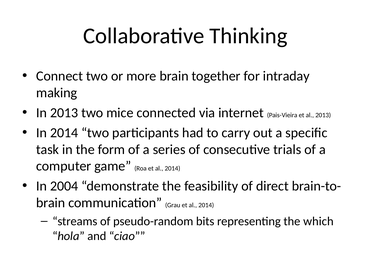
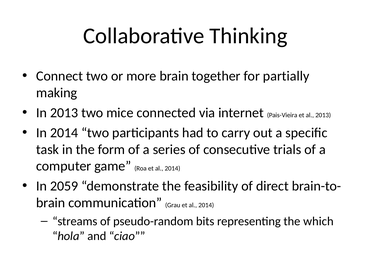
intraday: intraday -> partially
2004: 2004 -> 2059
